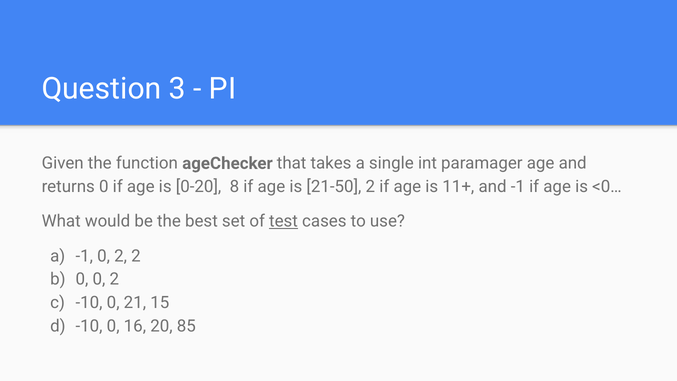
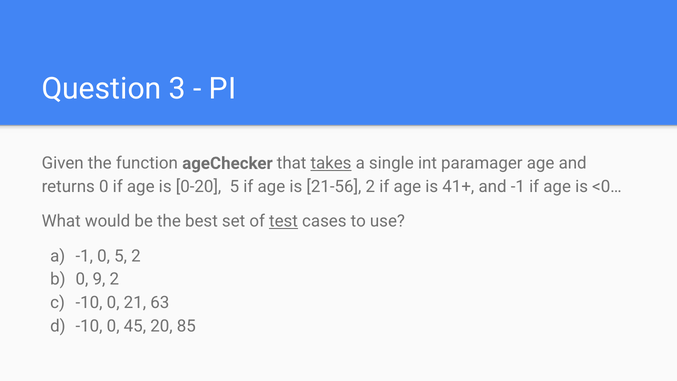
takes underline: none -> present
0-20 8: 8 -> 5
21-50: 21-50 -> 21-56
11+: 11+ -> 41+
-1 0 2: 2 -> 5
0 0: 0 -> 9
15: 15 -> 63
16: 16 -> 45
